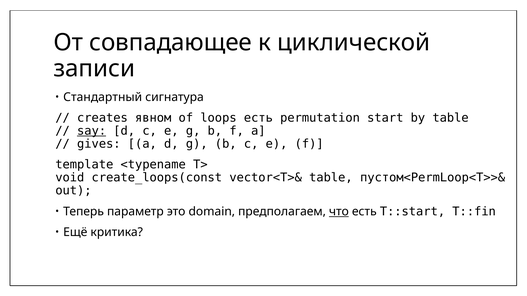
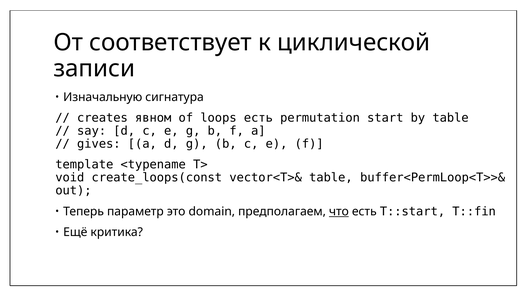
совпадающее: совпадающее -> соответствует
Стандартный: Стандартный -> Изначальную
say underline: present -> none
пустом<PermLoop<T>>&: пустом<PermLoop<T>>& -> buffer<PermLoop<T>>&
